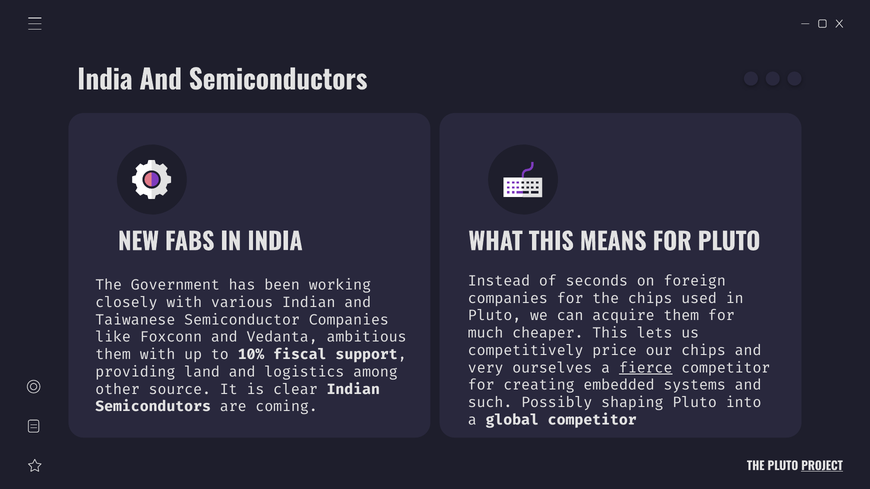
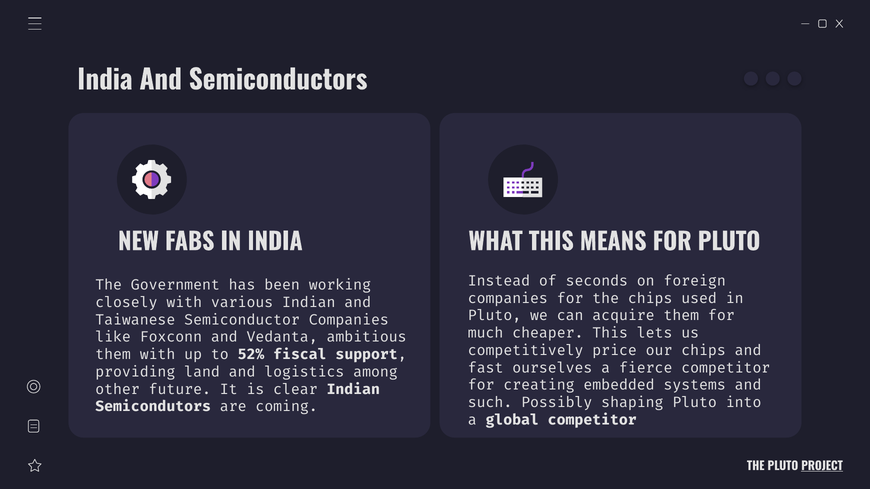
10%: 10% -> 52%
very: very -> fast
fierce underline: present -> none
source: source -> future
